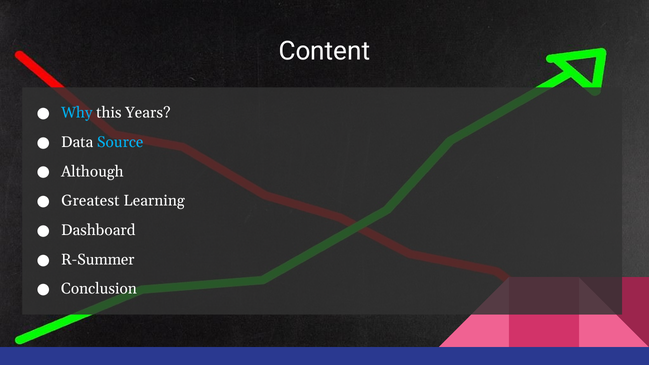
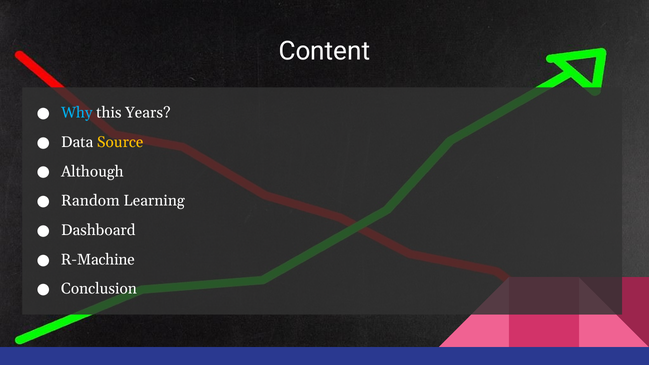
Source colour: light blue -> yellow
Greatest: Greatest -> Random
R-Summer: R-Summer -> R-Machine
